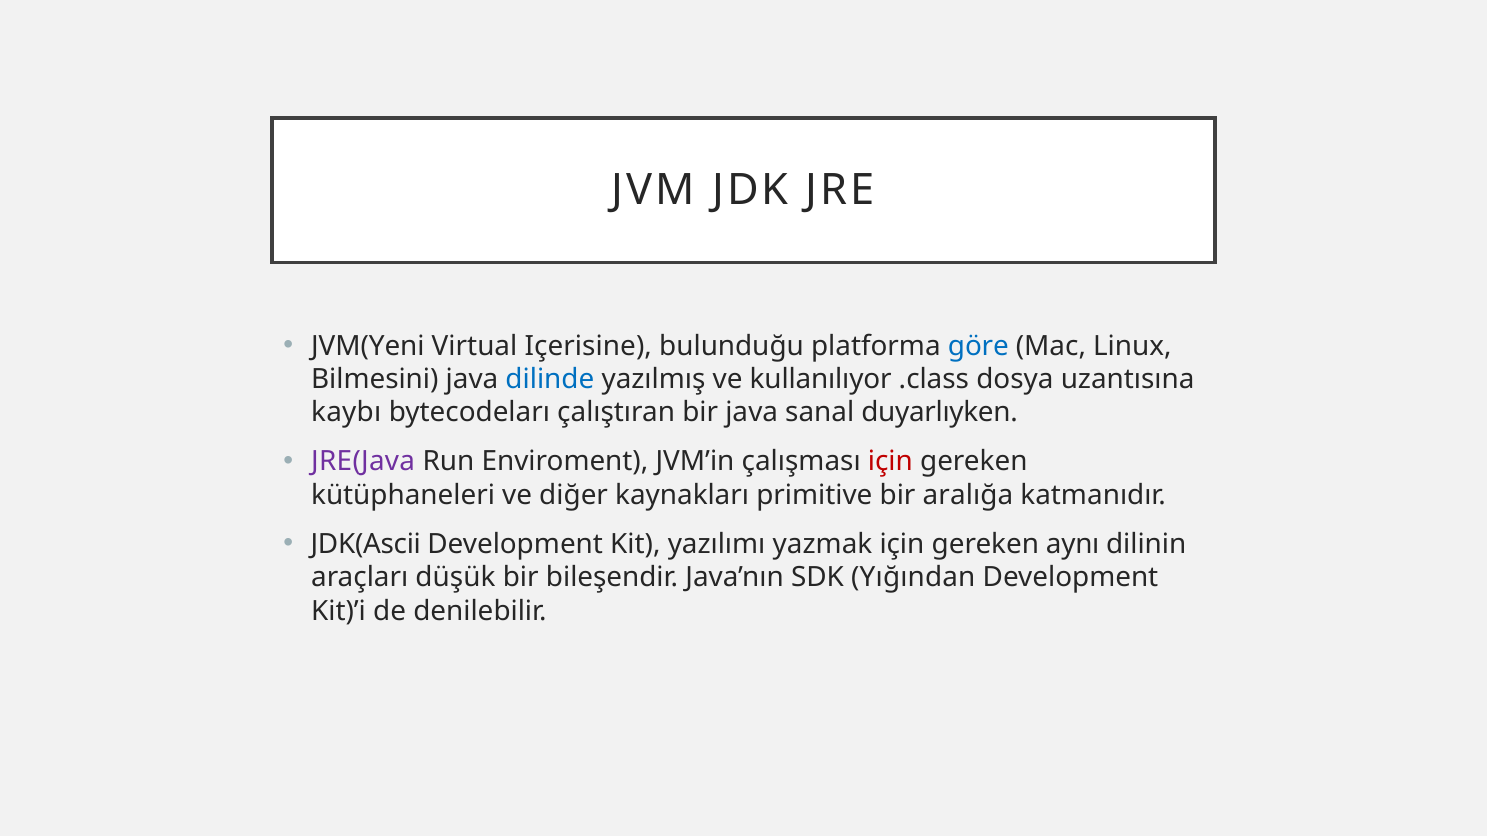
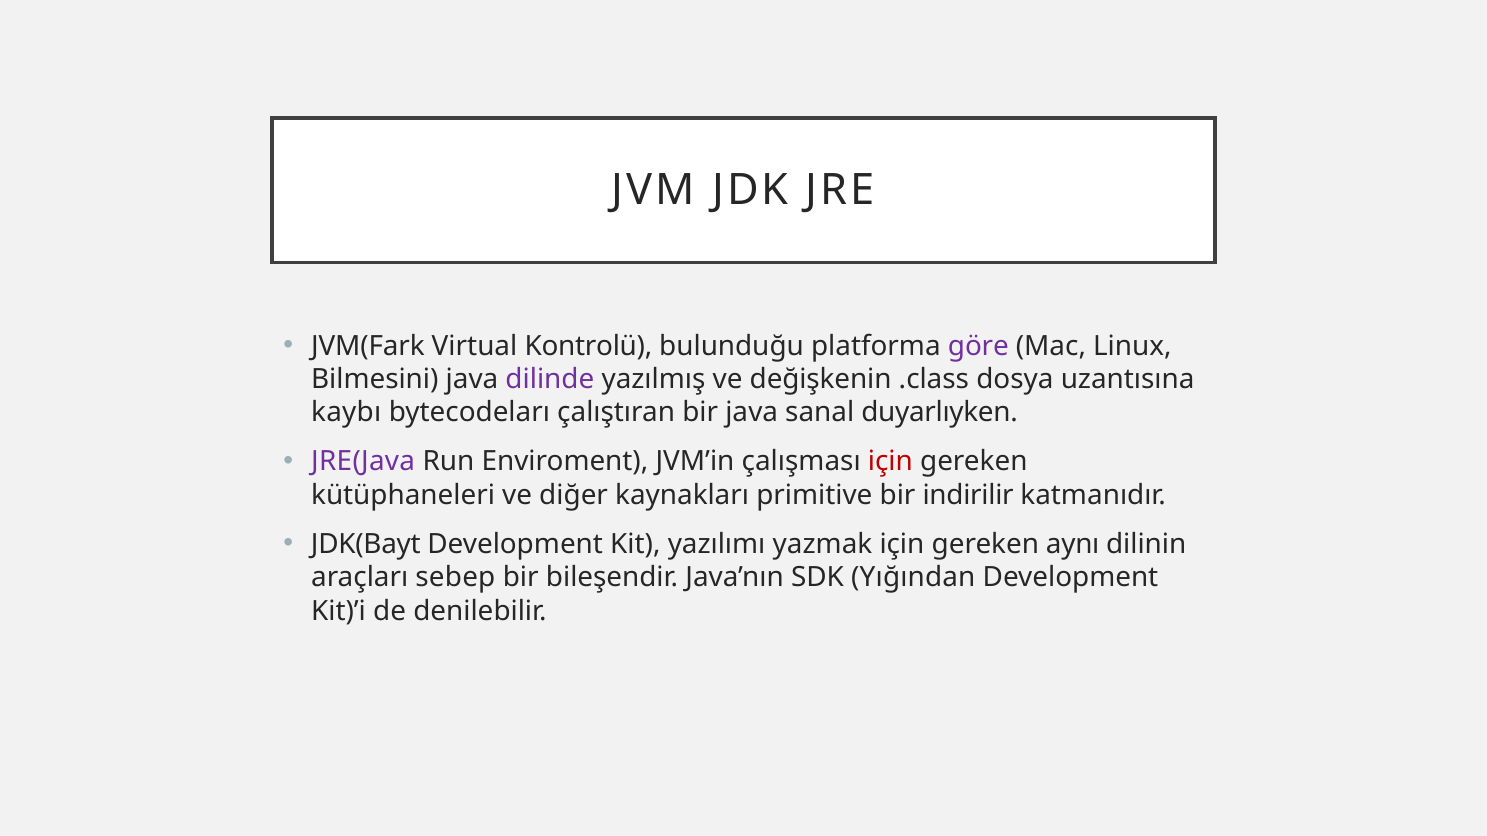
JVM(Yeni: JVM(Yeni -> JVM(Fark
Içerisine: Içerisine -> Kontrolü
göre colour: blue -> purple
dilinde colour: blue -> purple
kullanılıyor: kullanılıyor -> değişkenin
aralığa: aralığa -> indirilir
JDK(Ascii: JDK(Ascii -> JDK(Bayt
düşük: düşük -> sebep
